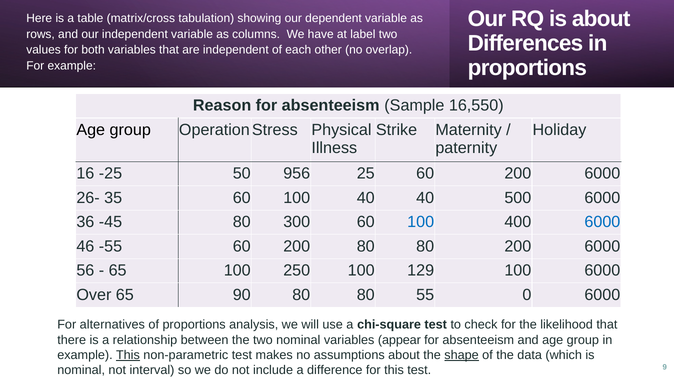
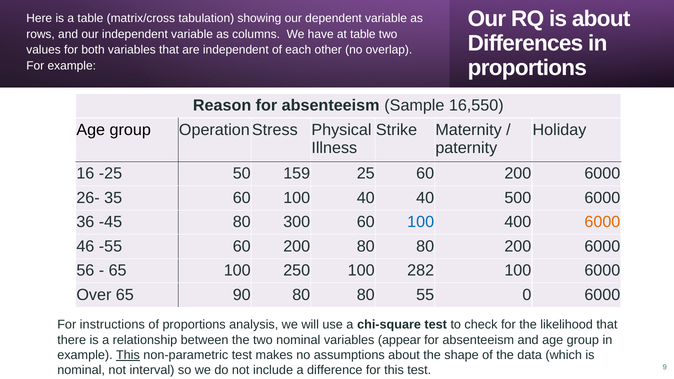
at label: label -> table
956: 956 -> 159
6000 at (602, 222) colour: blue -> orange
129: 129 -> 282
alternatives: alternatives -> instructions
shape underline: present -> none
